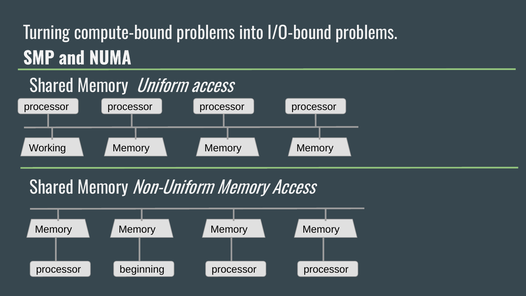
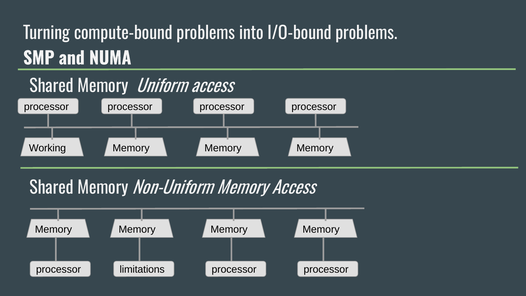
beginning: beginning -> limitations
